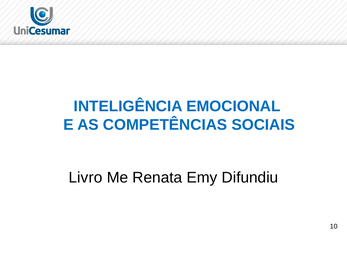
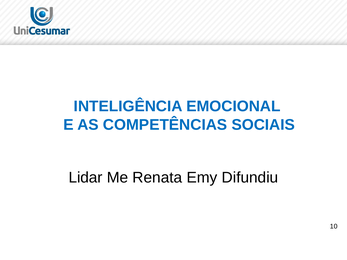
Livro: Livro -> Lidar
